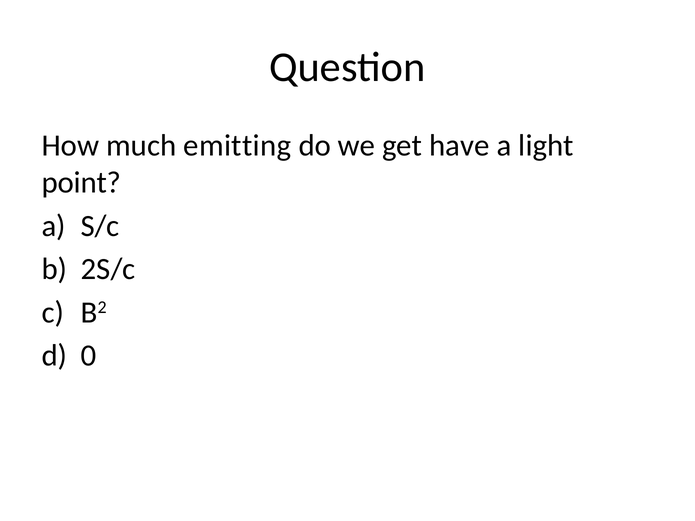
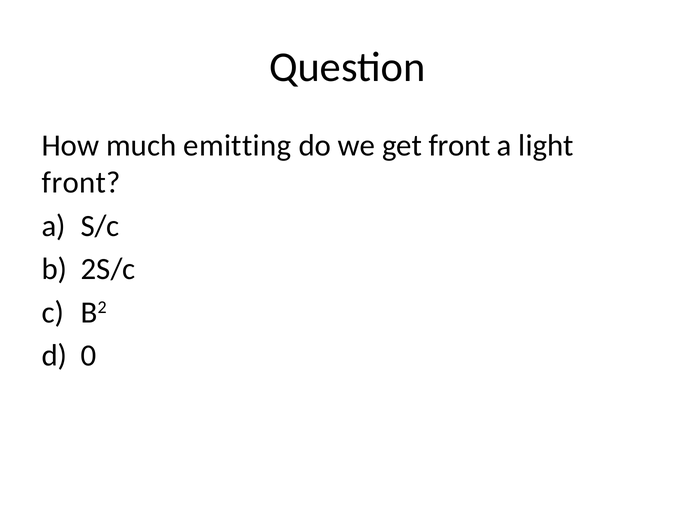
get have: have -> front
point at (81, 183): point -> front
